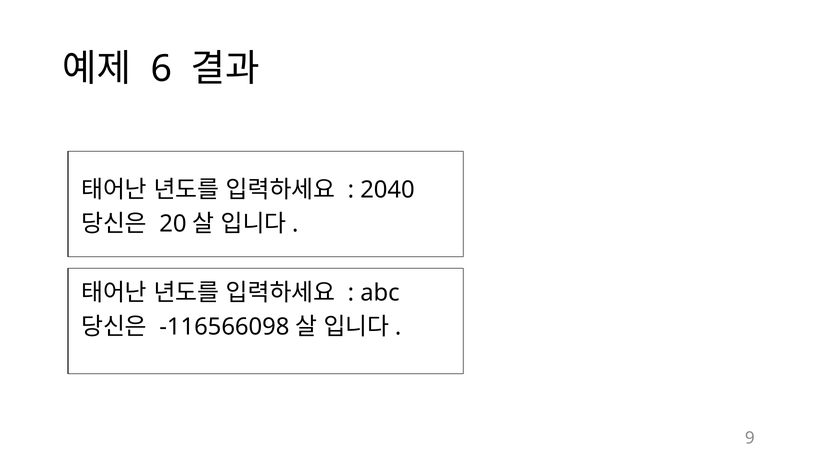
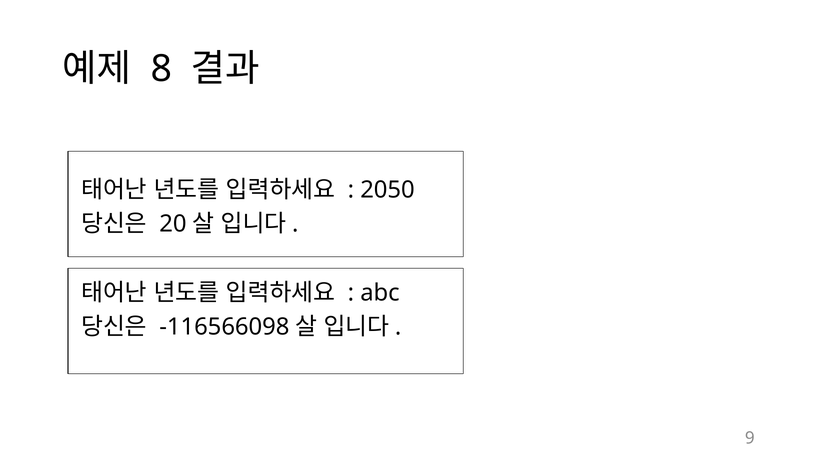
6: 6 -> 8
2040: 2040 -> 2050
